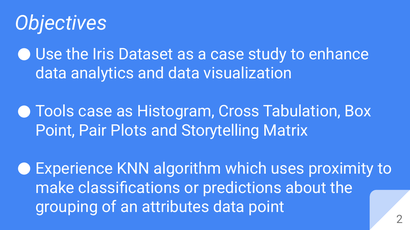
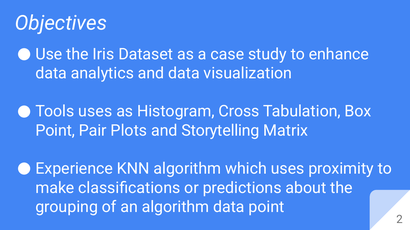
Tools case: case -> uses
an attributes: attributes -> algorithm
